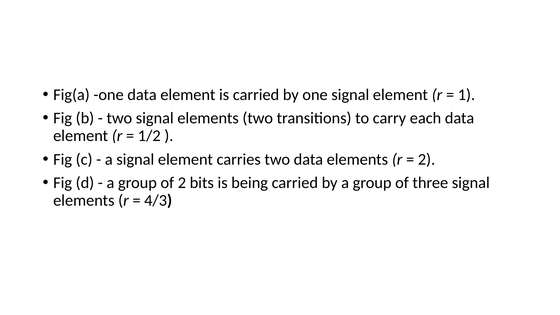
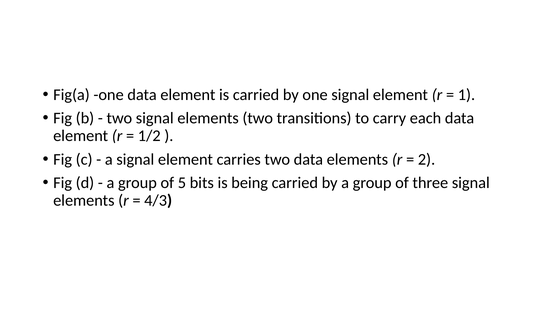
of 2: 2 -> 5
